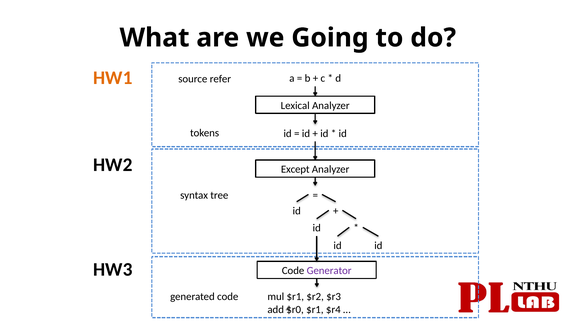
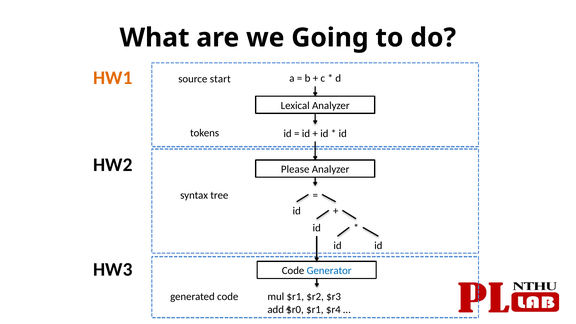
refer: refer -> start
Except: Except -> Please
Generator colour: purple -> blue
